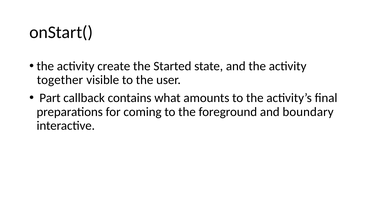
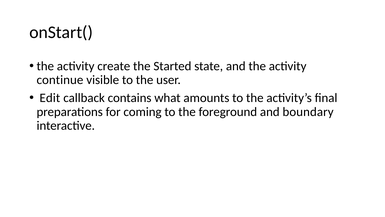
together: together -> continue
Part: Part -> Edit
